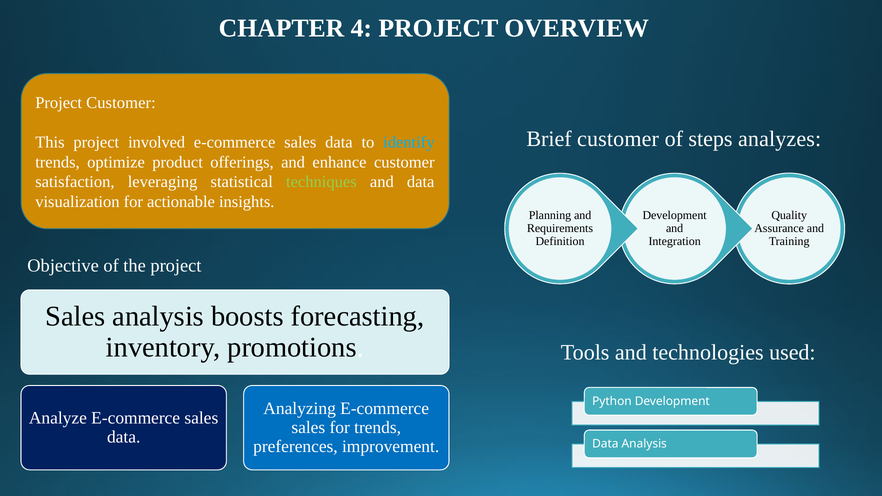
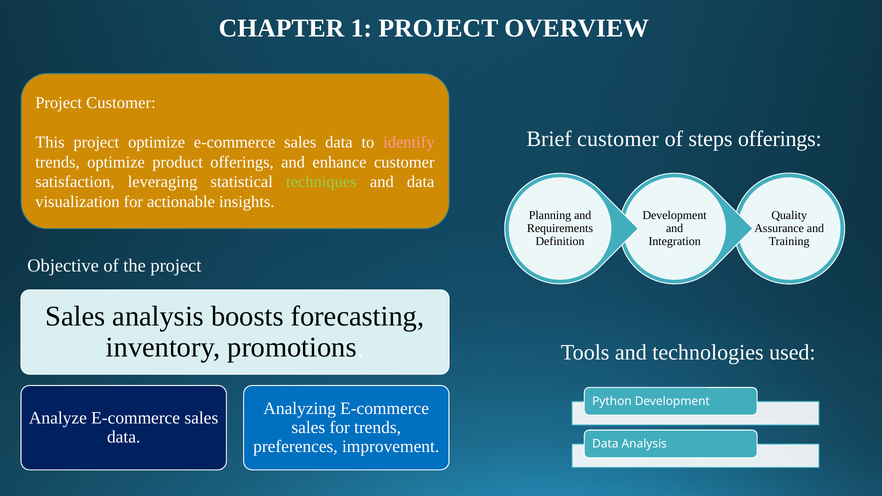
4: 4 -> 1
steps analyzes: analyzes -> offerings
project involved: involved -> optimize
identify colour: light blue -> pink
